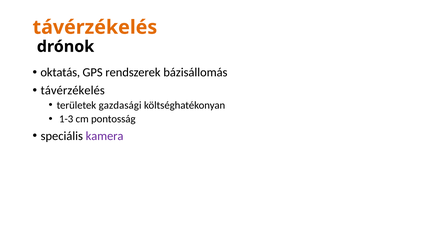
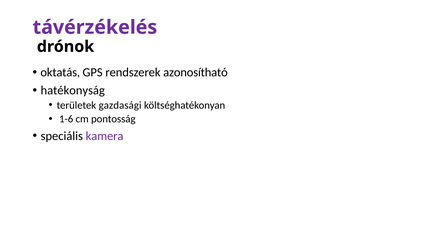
távérzékelés at (95, 27) colour: orange -> purple
bázisállomás: bázisállomás -> azonosítható
távérzékelés at (73, 90): távérzékelés -> hatékonyság
1-3: 1-3 -> 1-6
